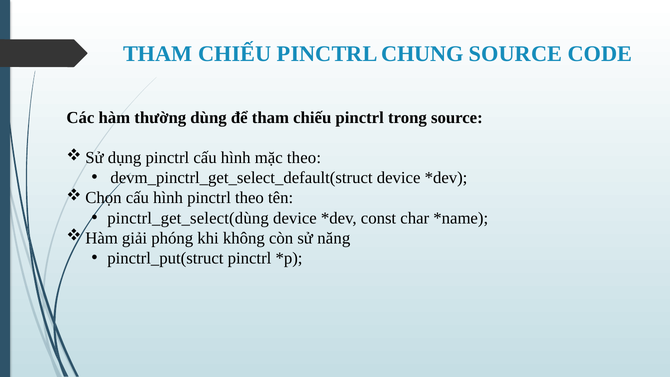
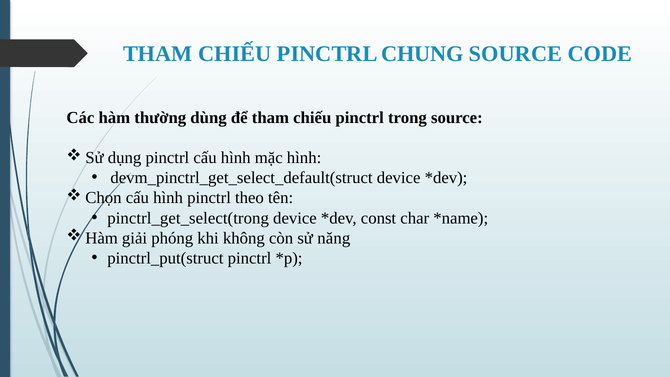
mặc theo: theo -> hình
pinctrl_get_select(dùng: pinctrl_get_select(dùng -> pinctrl_get_select(trong
